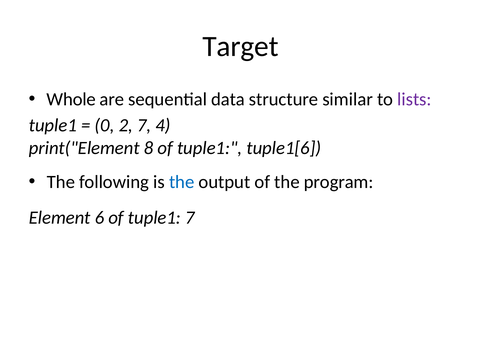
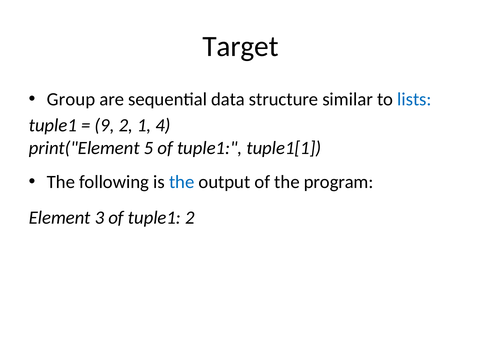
Whole: Whole -> Group
lists colour: purple -> blue
0: 0 -> 9
2 7: 7 -> 1
8: 8 -> 5
tuple1[6: tuple1[6 -> tuple1[1
6: 6 -> 3
tuple1 7: 7 -> 2
